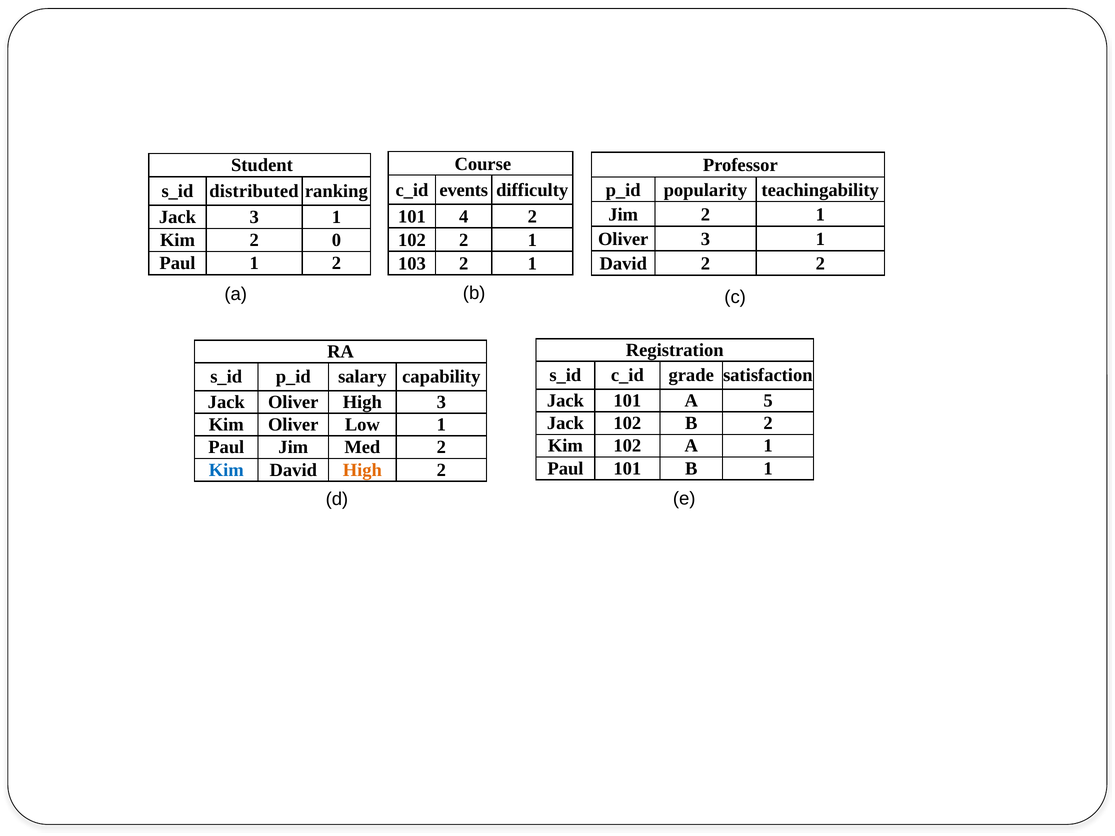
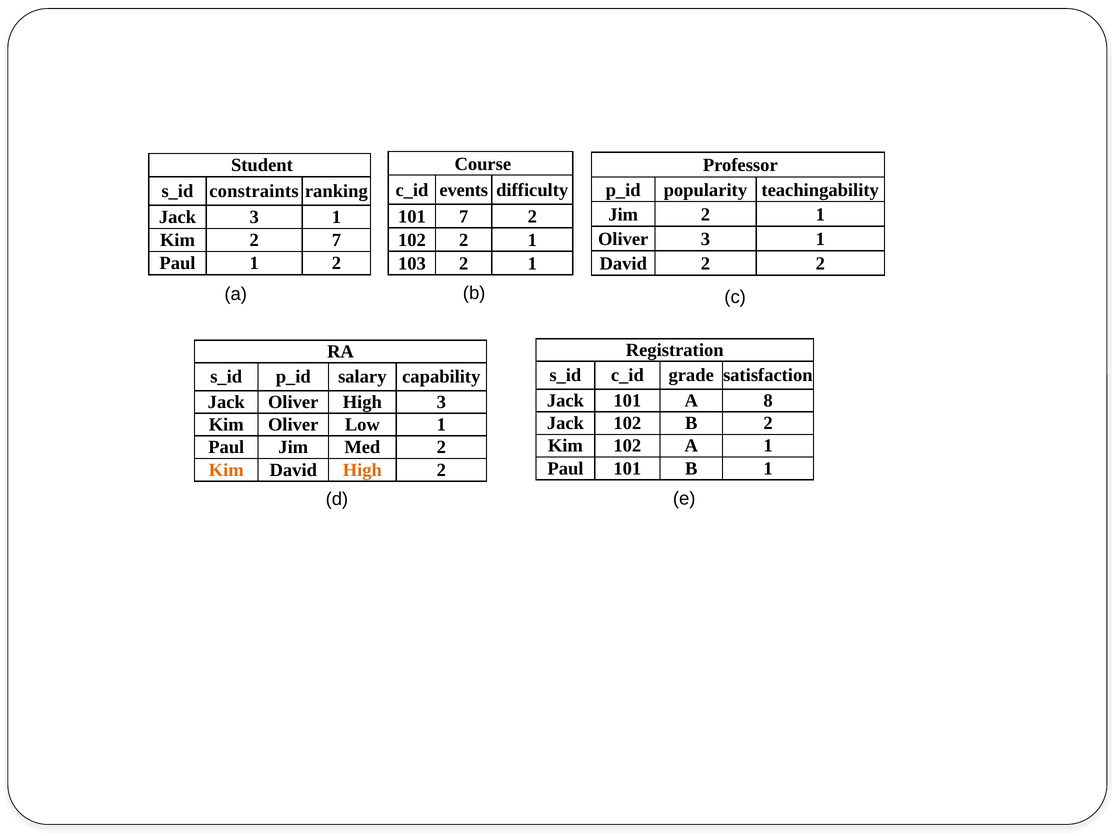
distributed: distributed -> constraints
101 4: 4 -> 7
2 0: 0 -> 7
5: 5 -> 8
Kim at (226, 470) colour: blue -> orange
